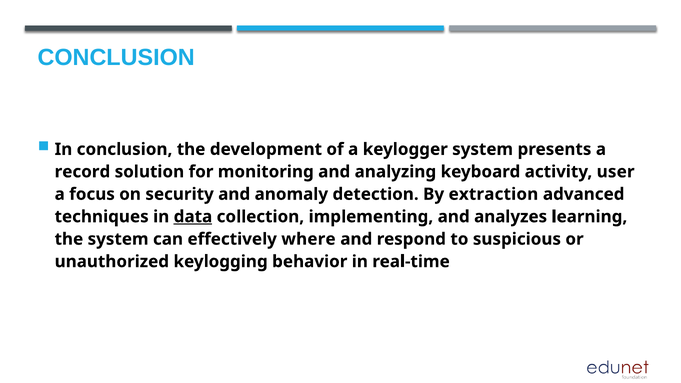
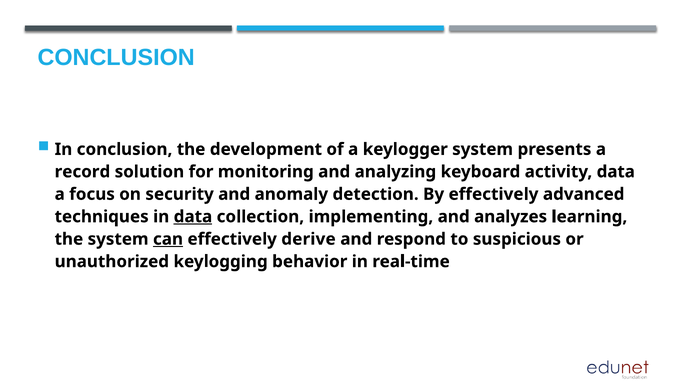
activity user: user -> data
By extraction: extraction -> effectively
can underline: none -> present
where: where -> derive
